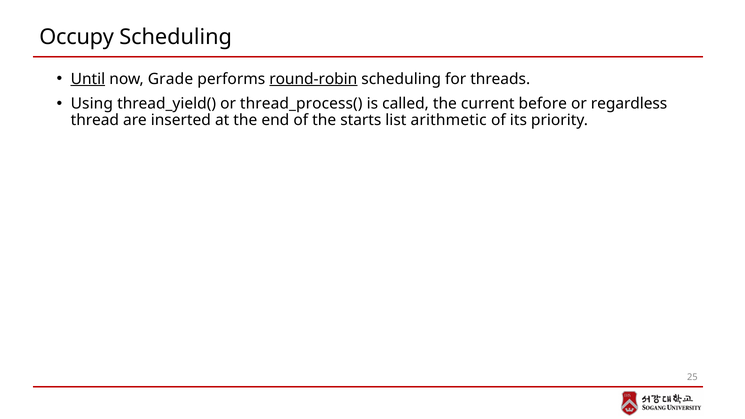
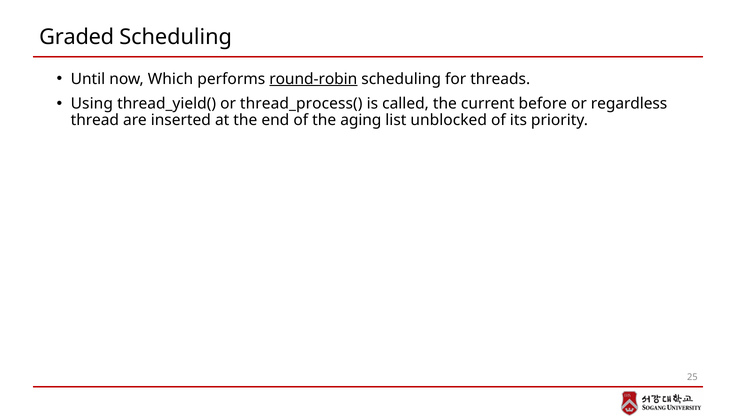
Occupy: Occupy -> Graded
Until underline: present -> none
Grade: Grade -> Which
starts: starts -> aging
arithmetic: arithmetic -> unblocked
